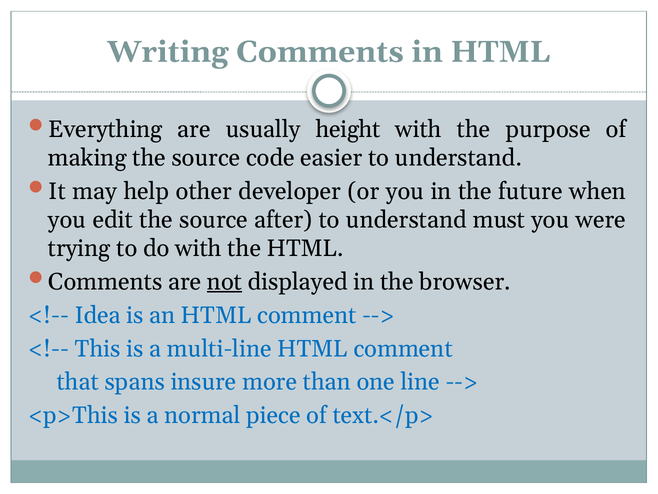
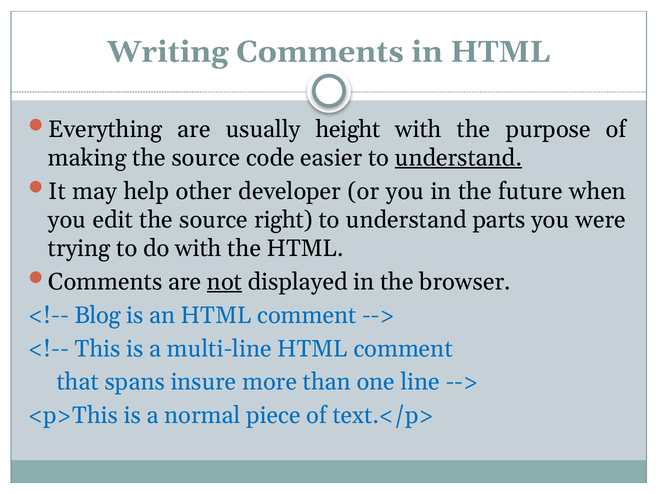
understand at (458, 158) underline: none -> present
after: after -> right
must: must -> parts
Idea: Idea -> Blog
